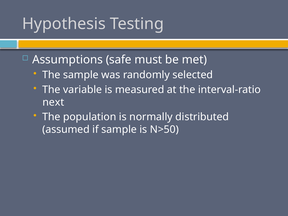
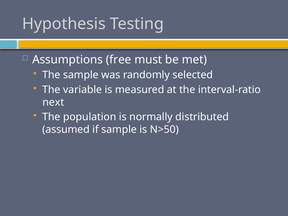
safe: safe -> free
